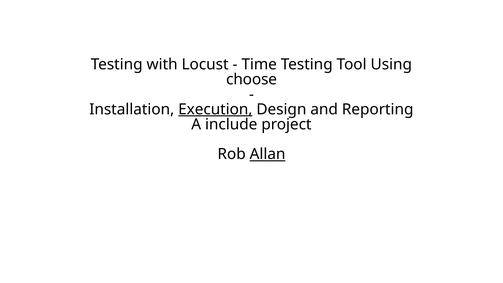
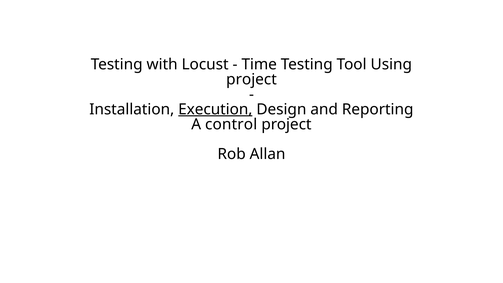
choose at (252, 79): choose -> project
include: include -> control
Allan underline: present -> none
